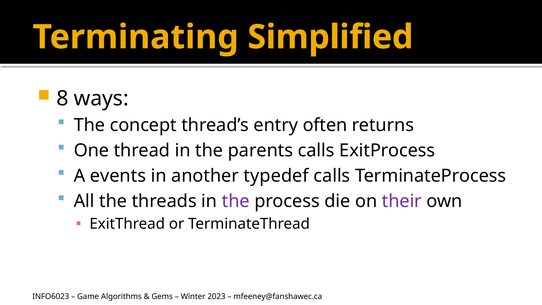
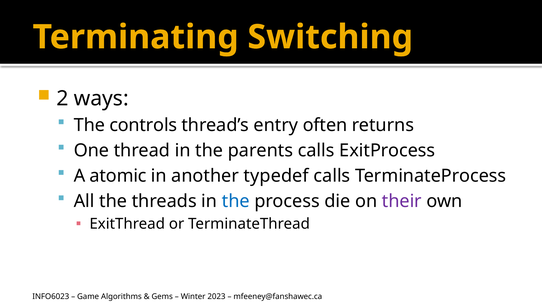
Simplified: Simplified -> Switching
8: 8 -> 2
concept: concept -> controls
events: events -> atomic
the at (236, 201) colour: purple -> blue
